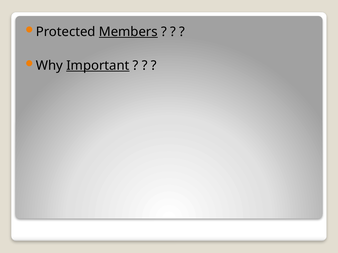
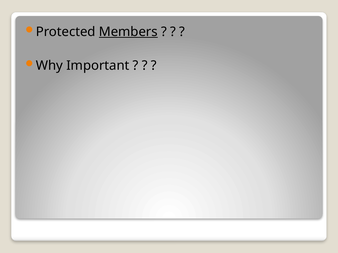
Important underline: present -> none
